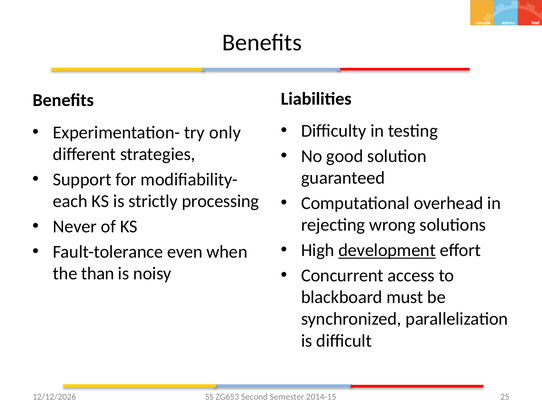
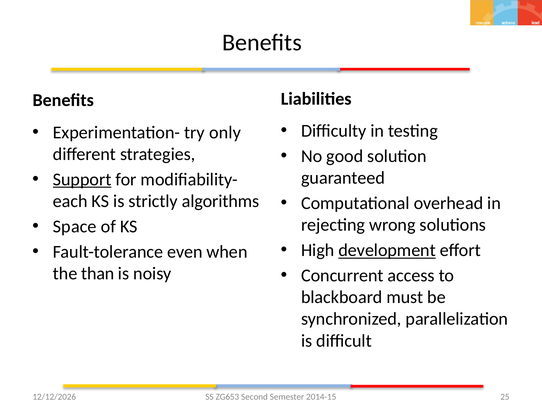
Support underline: none -> present
processing: processing -> algorithms
Never: Never -> Space
